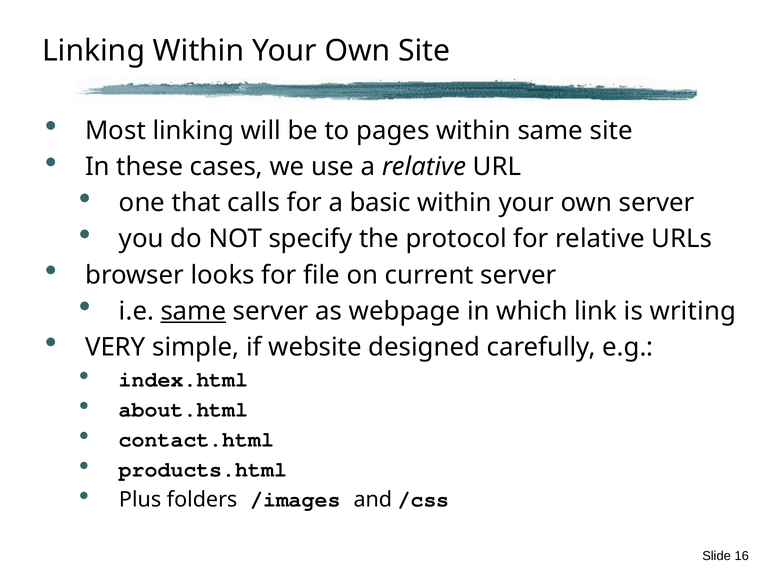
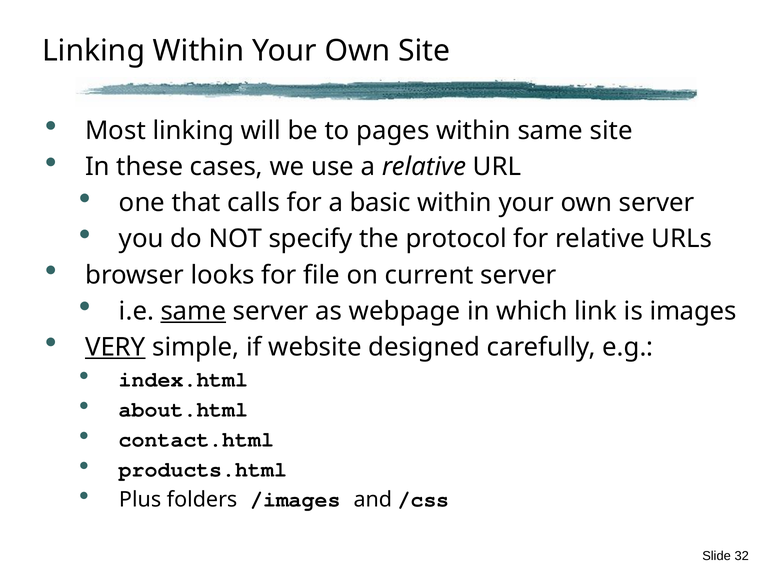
writing: writing -> images
VERY underline: none -> present
16: 16 -> 32
